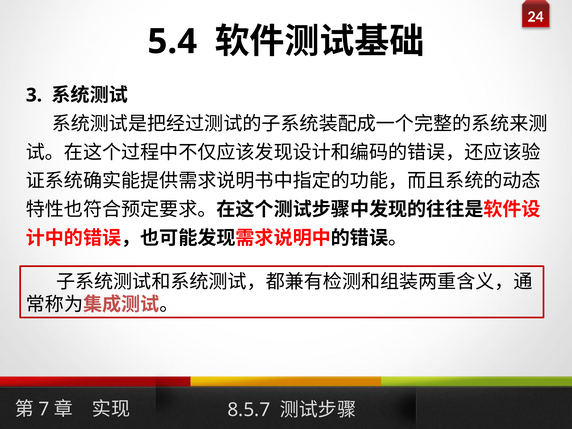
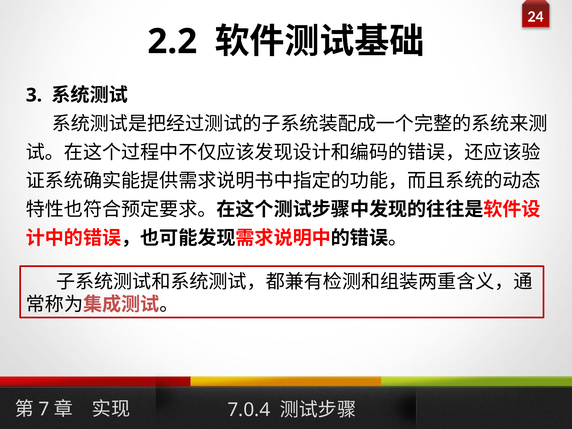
5.4: 5.4 -> 2.2
8.5.7: 8.5.7 -> 7.0.4
